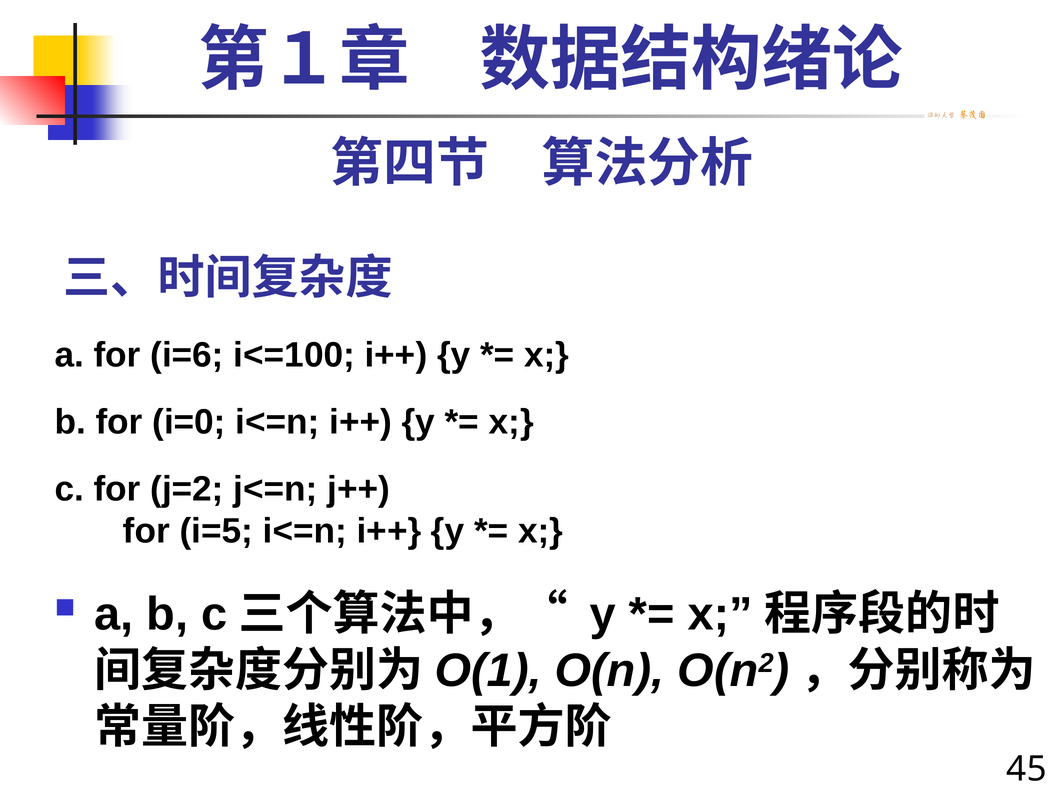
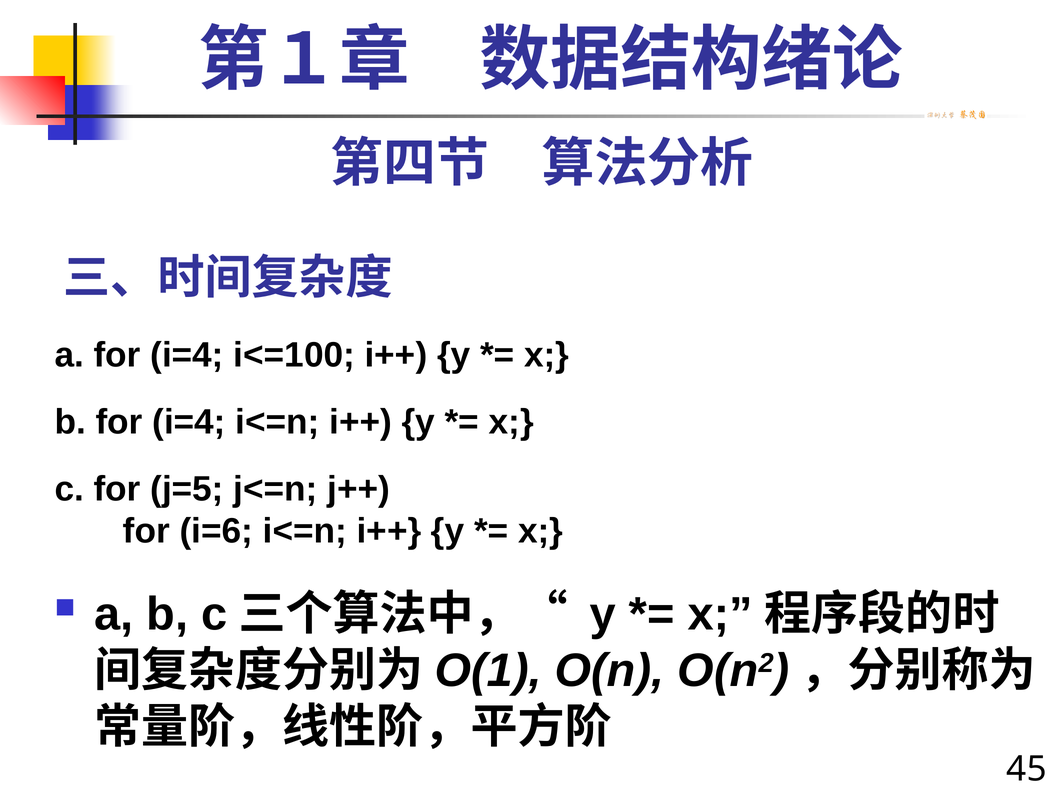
a for i=6: i=6 -> i=4
b for i=0: i=0 -> i=4
j=2: j=2 -> j=5
i=5: i=5 -> i=6
